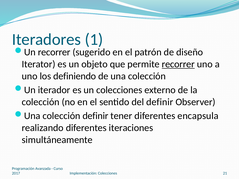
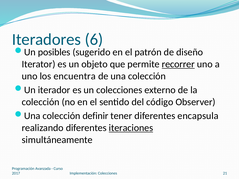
1: 1 -> 6
Un recorrer: recorrer -> posibles
definiendo: definiendo -> encuentra
del definir: definir -> código
iteraciones underline: none -> present
